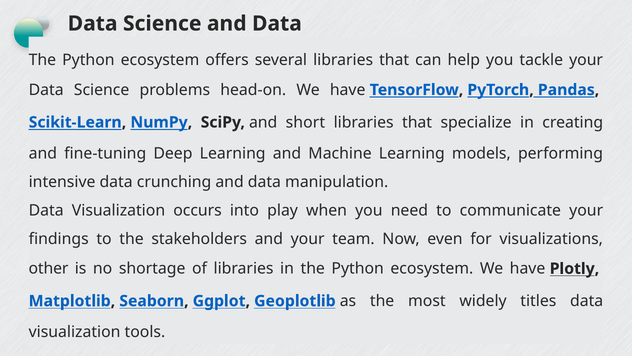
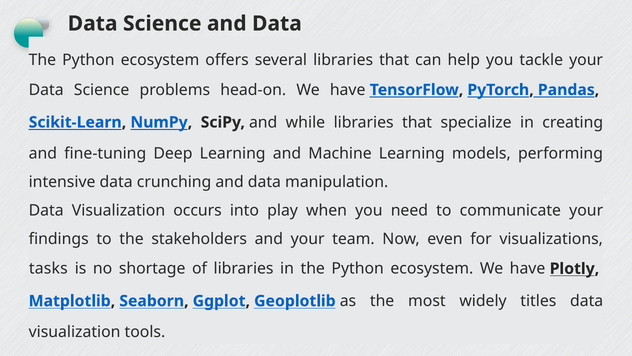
short: short -> while
other: other -> tasks
